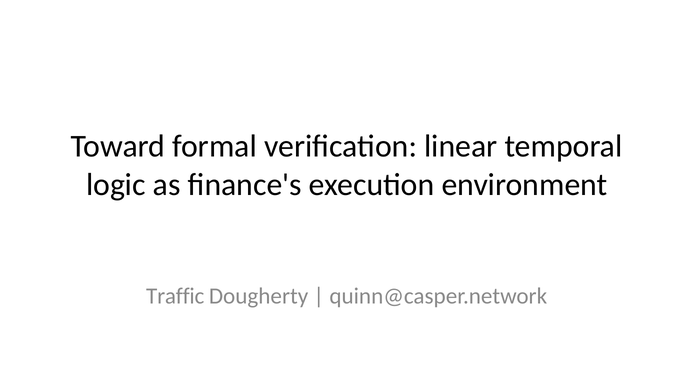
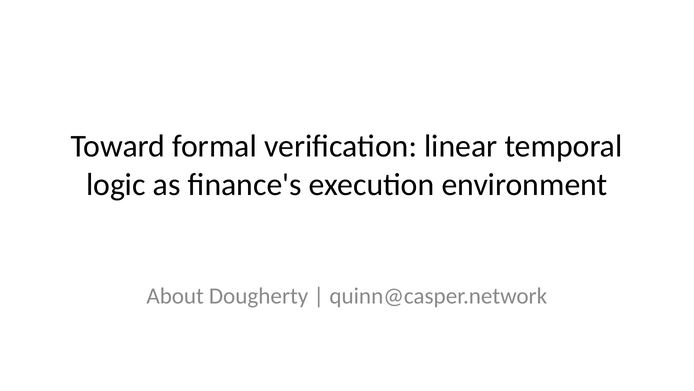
Traffic: Traffic -> About
